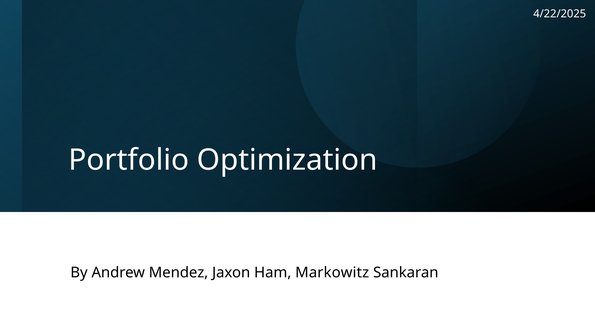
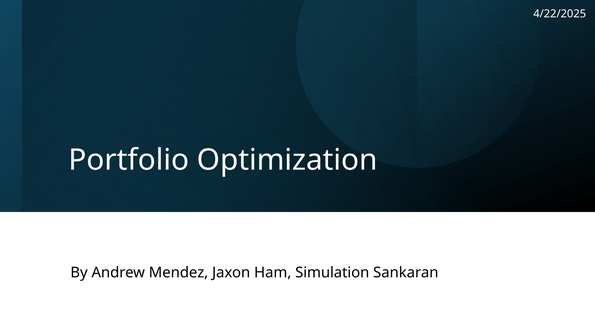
Markowitz: Markowitz -> Simulation
